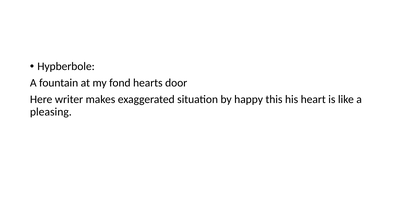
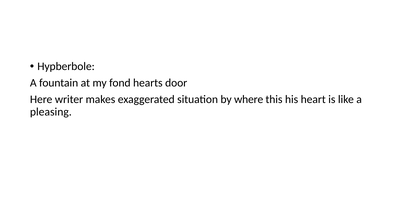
happy: happy -> where
